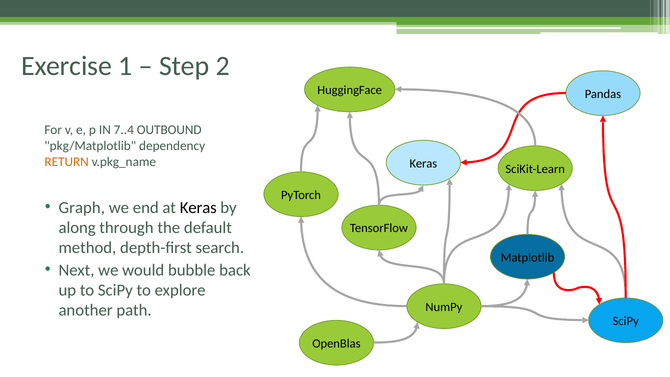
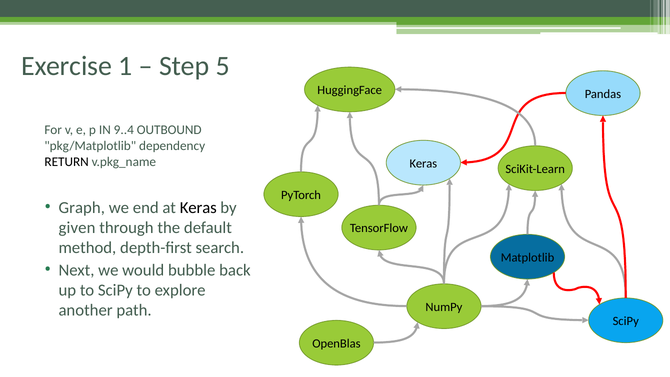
2: 2 -> 5
7..4: 7..4 -> 9..4
RETURN colour: orange -> black
along: along -> given
